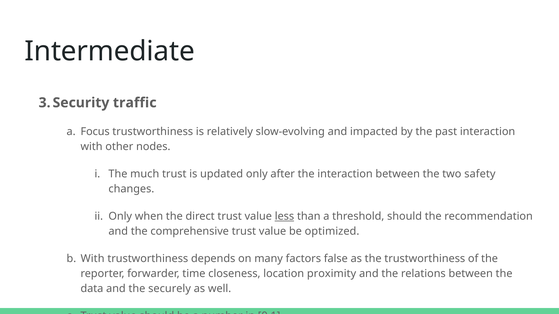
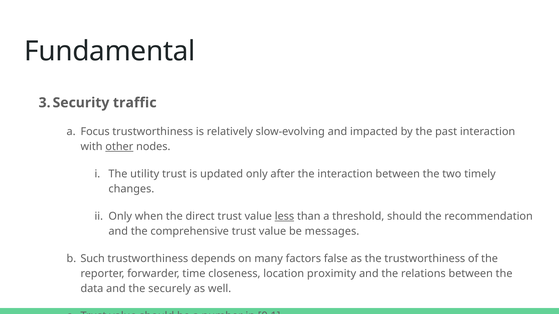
Intermediate: Intermediate -> Fundamental
other underline: none -> present
much: much -> utility
safety: safety -> timely
optimized: optimized -> messages
With at (93, 259): With -> Such
